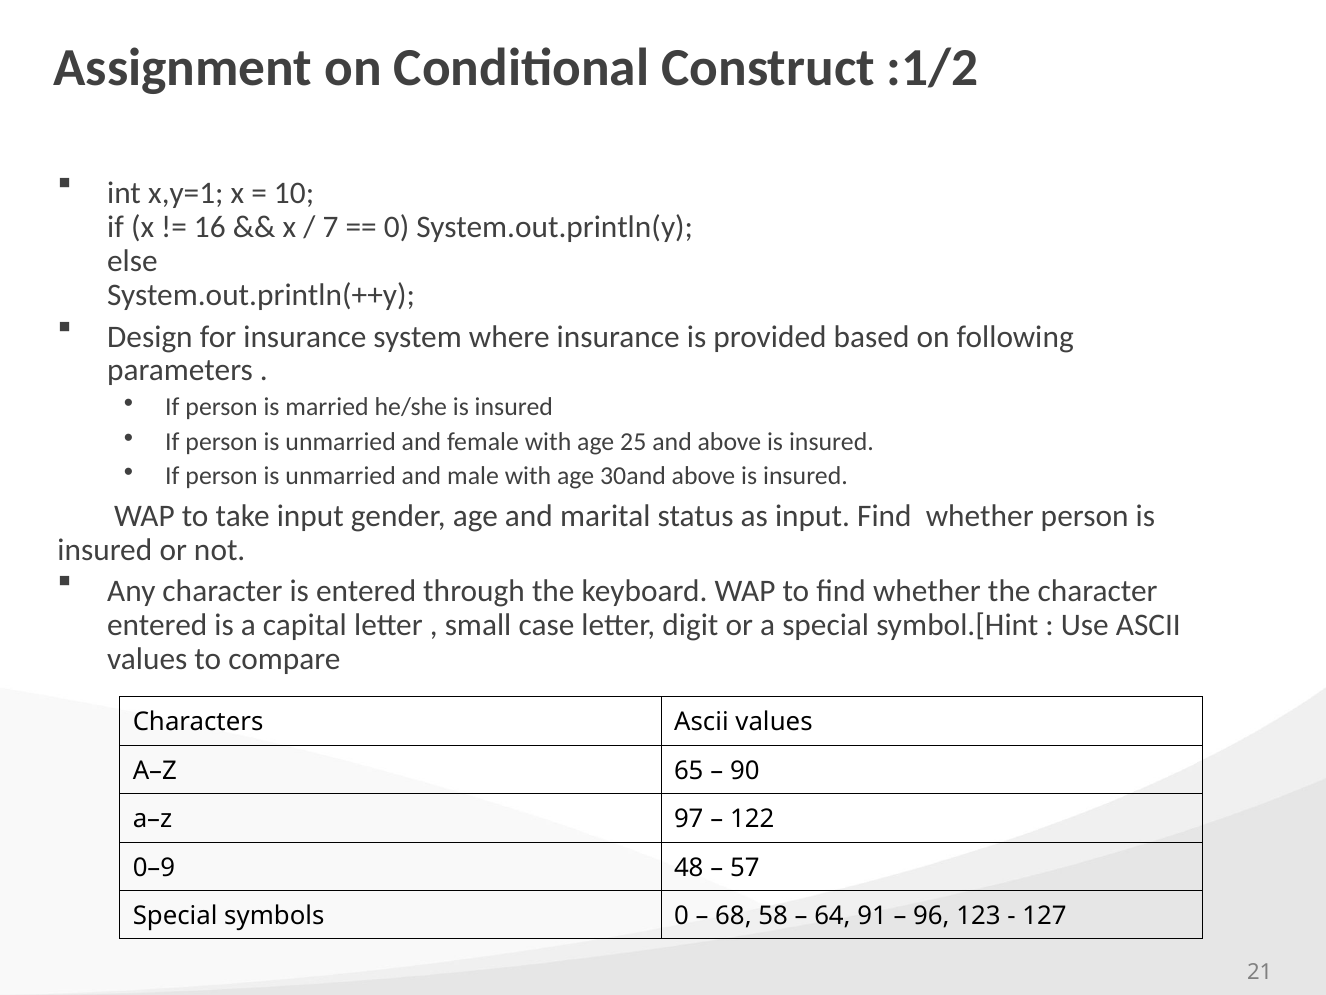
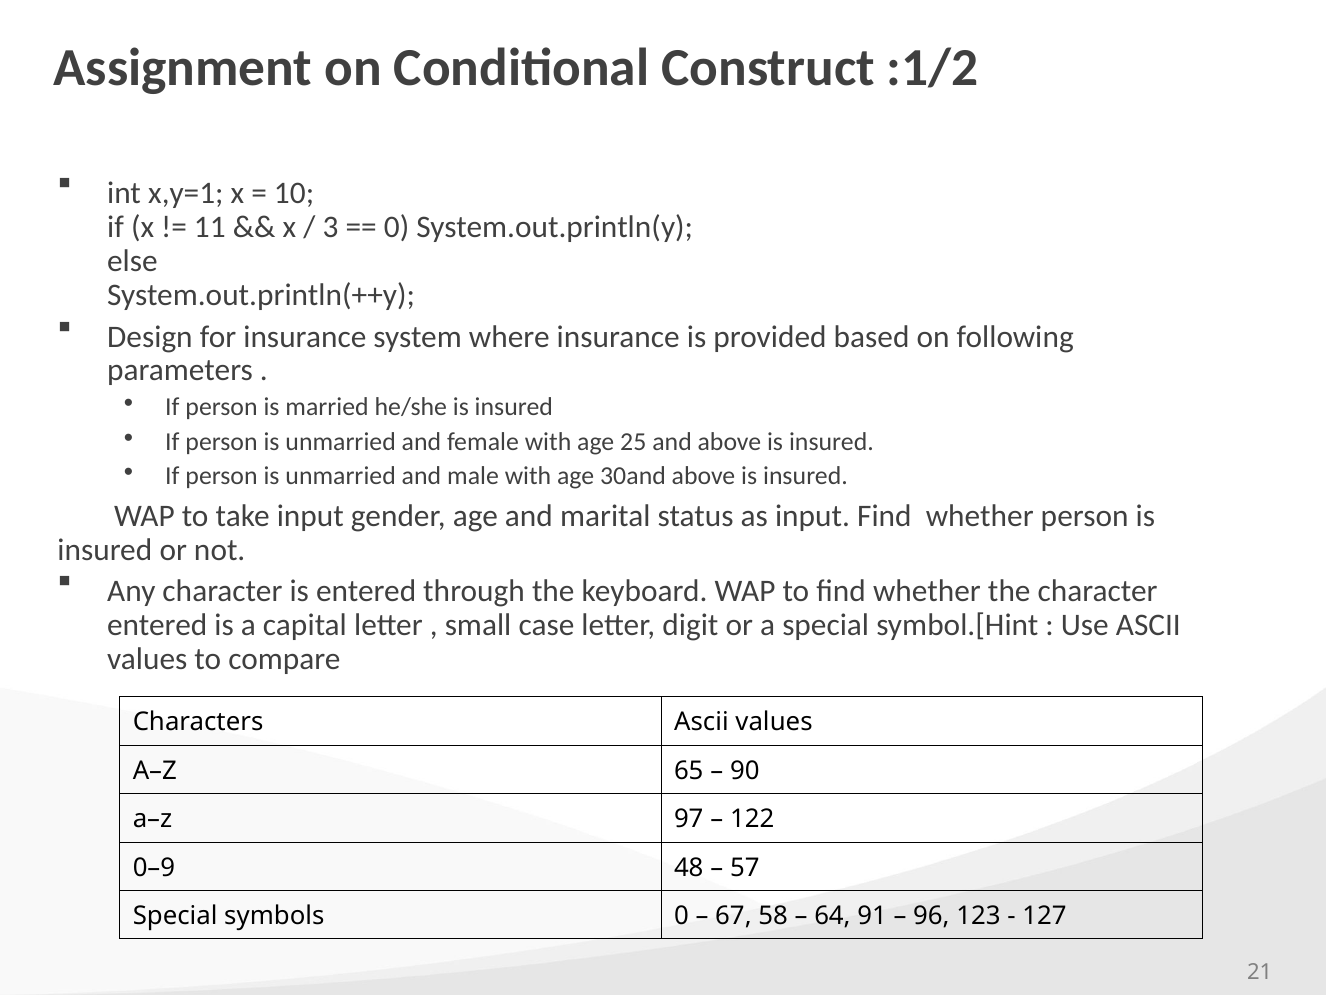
16: 16 -> 11
7: 7 -> 3
68: 68 -> 67
